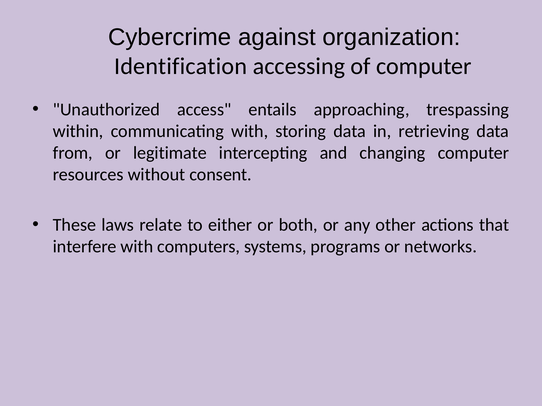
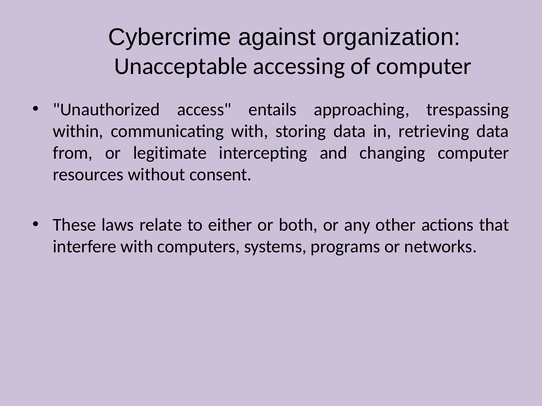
Identification: Identification -> Unacceptable
